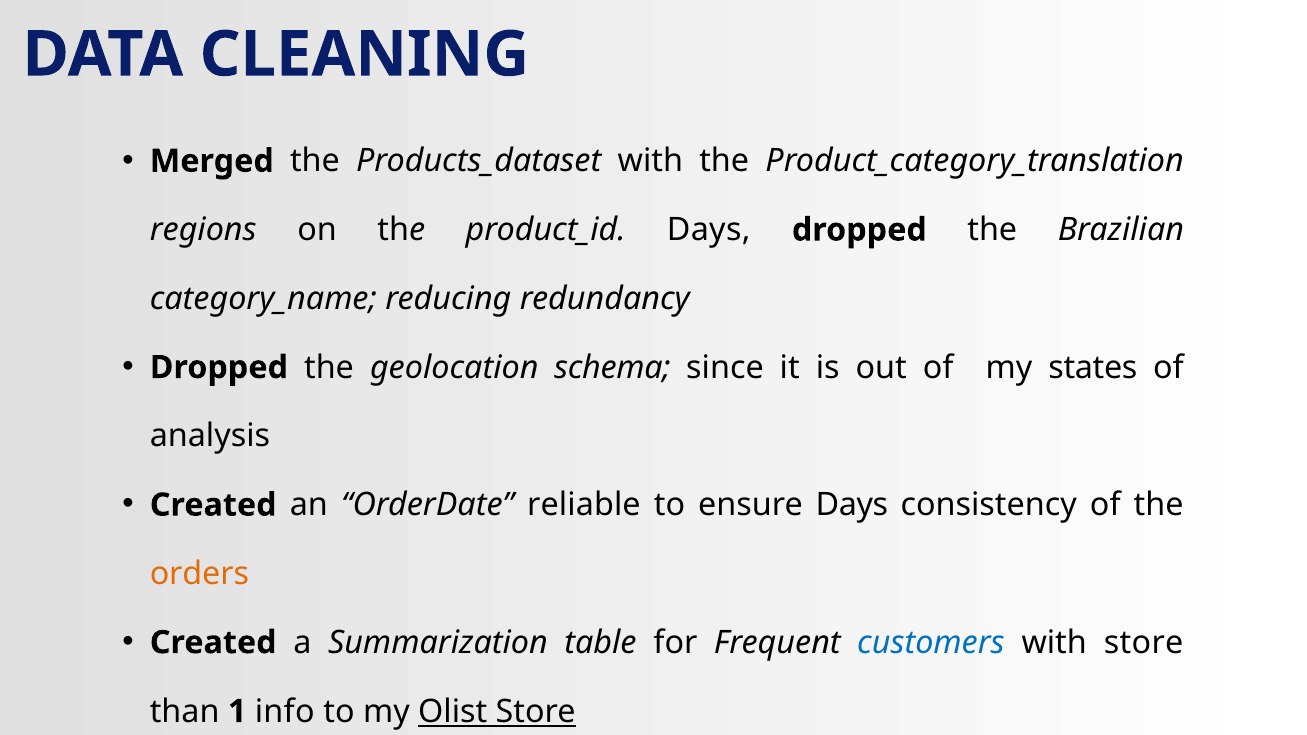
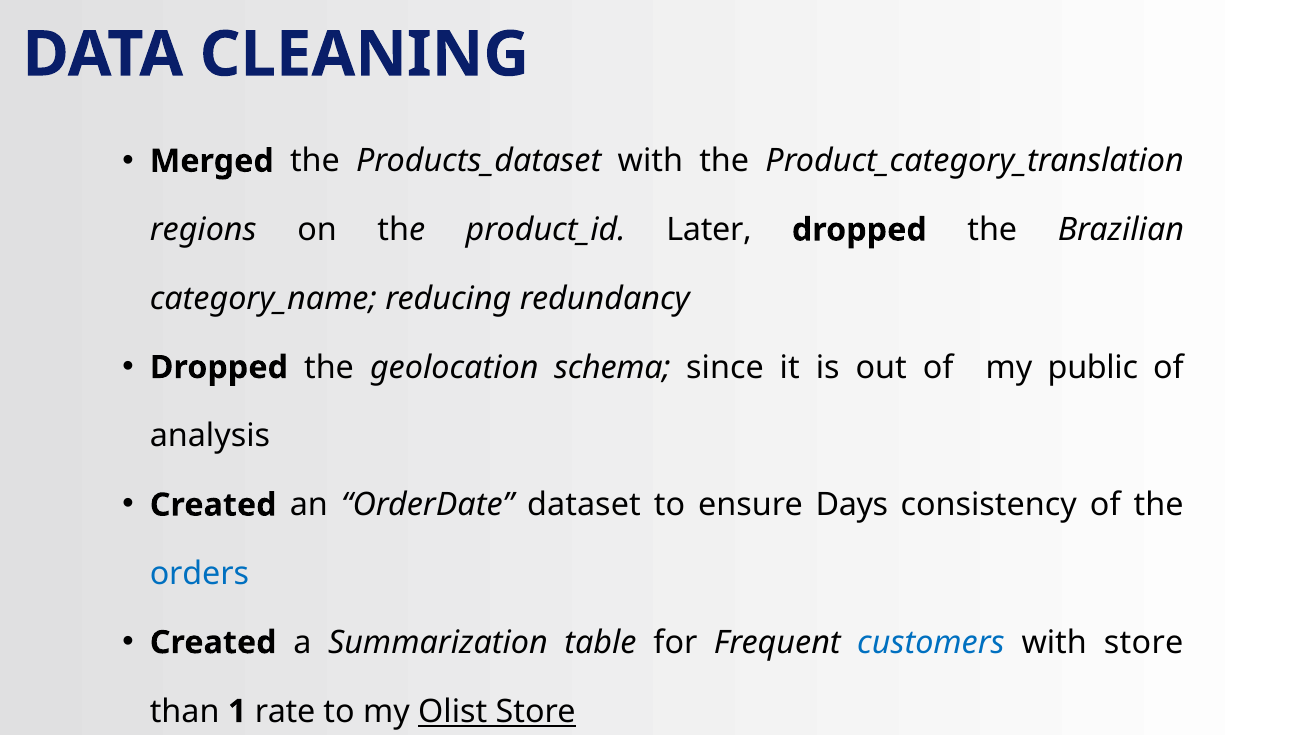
product_id Days: Days -> Later
states: states -> public
reliable: reliable -> dataset
orders colour: orange -> blue
info: info -> rate
